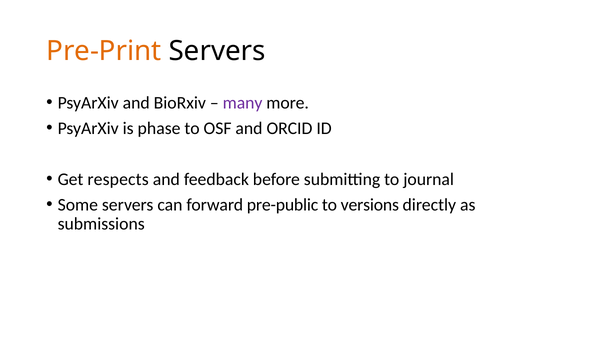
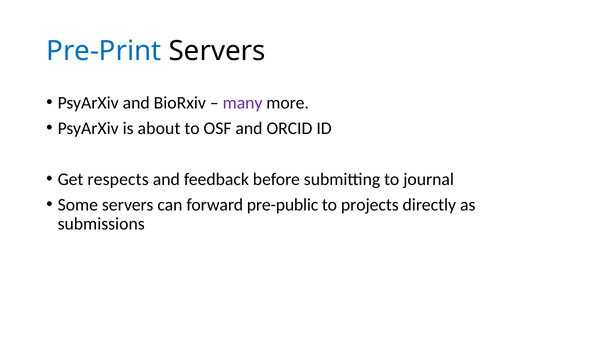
Pre-Print colour: orange -> blue
phase: phase -> about
versions: versions -> projects
